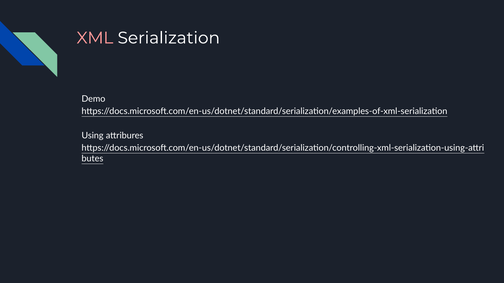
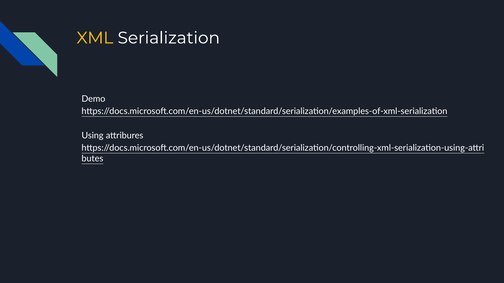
XML colour: pink -> yellow
